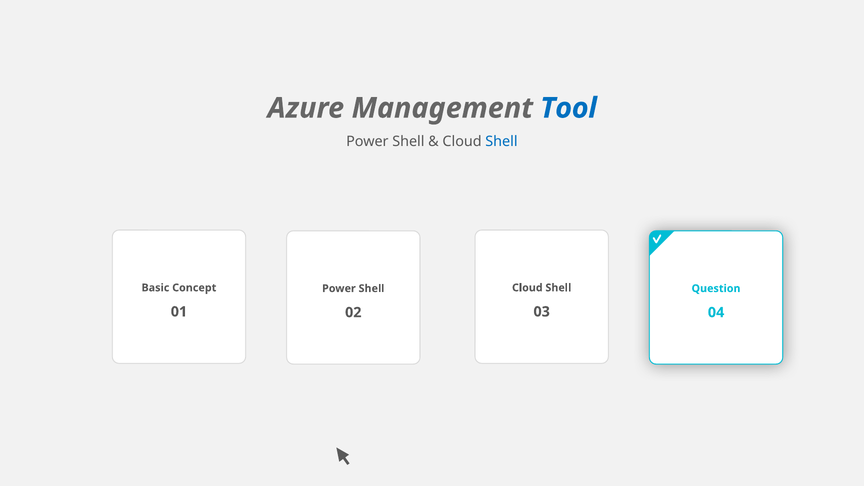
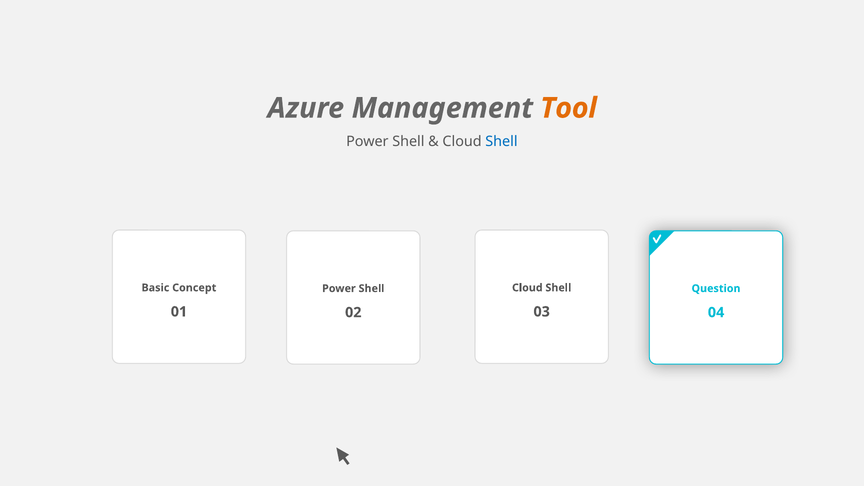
Tool colour: blue -> orange
